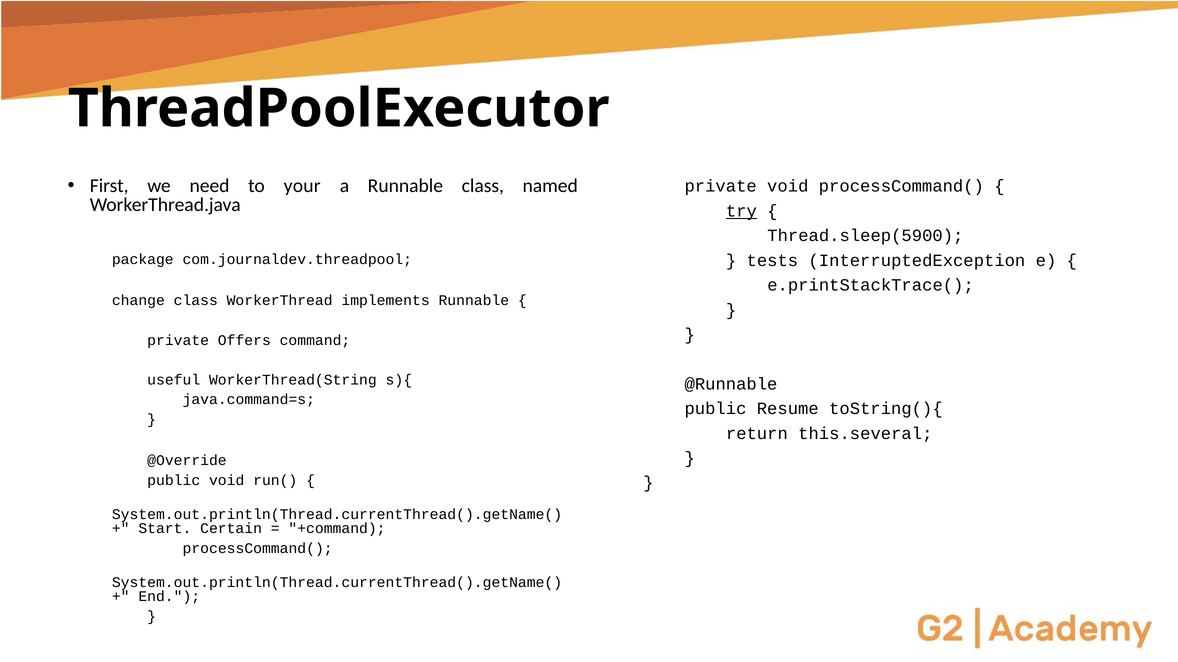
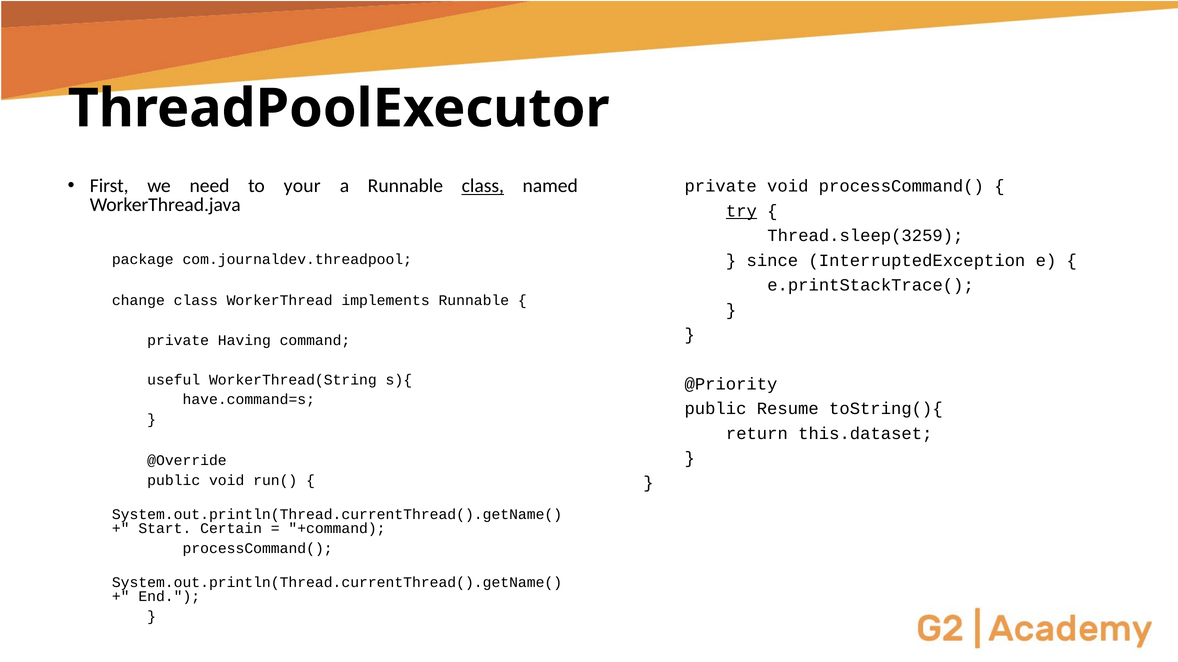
class at (483, 186) underline: none -> present
Thread.sleep(5900: Thread.sleep(5900 -> Thread.sleep(3259
tests: tests -> since
Offers: Offers -> Having
@Runnable: @Runnable -> @Priority
java.command=s: java.command=s -> have.command=s
this.several: this.several -> this.dataset
